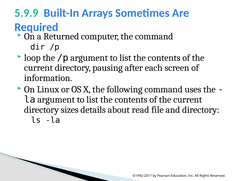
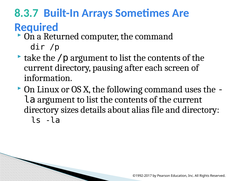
5.9.9: 5.9.9 -> 8.3.7
loop: loop -> take
read: read -> alias
